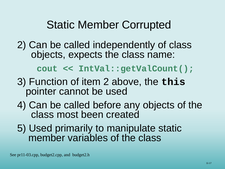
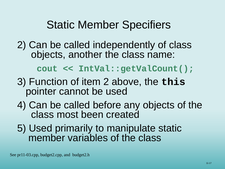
Corrupted: Corrupted -> Specifiers
expects: expects -> another
